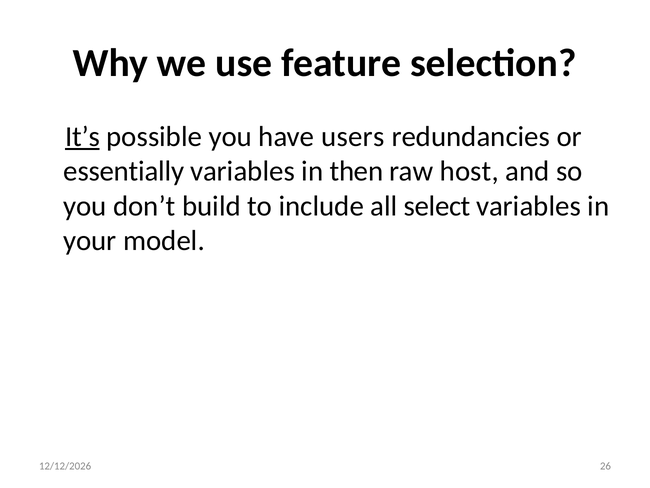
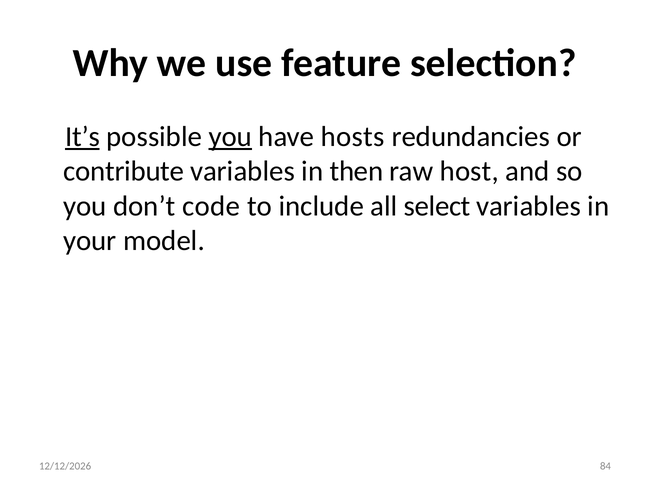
you at (230, 136) underline: none -> present
users: users -> hosts
essentially: essentially -> contribute
build: build -> code
26: 26 -> 84
